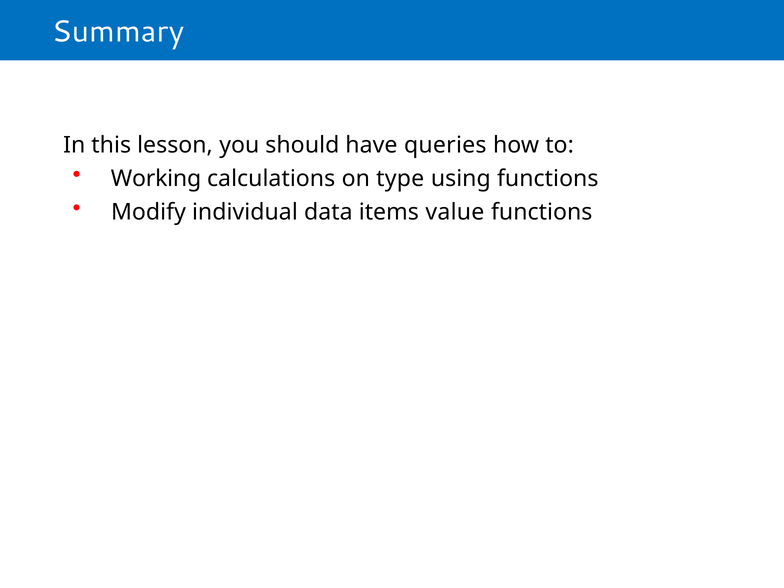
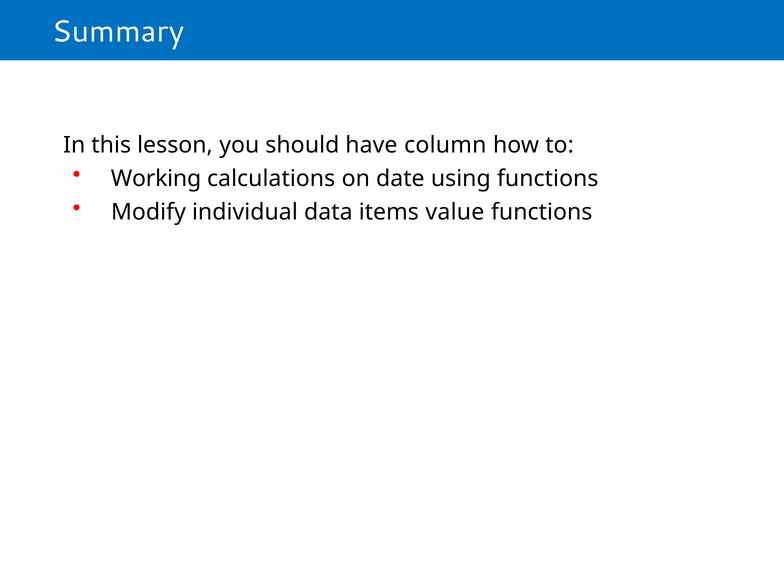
queries: queries -> column
type: type -> date
